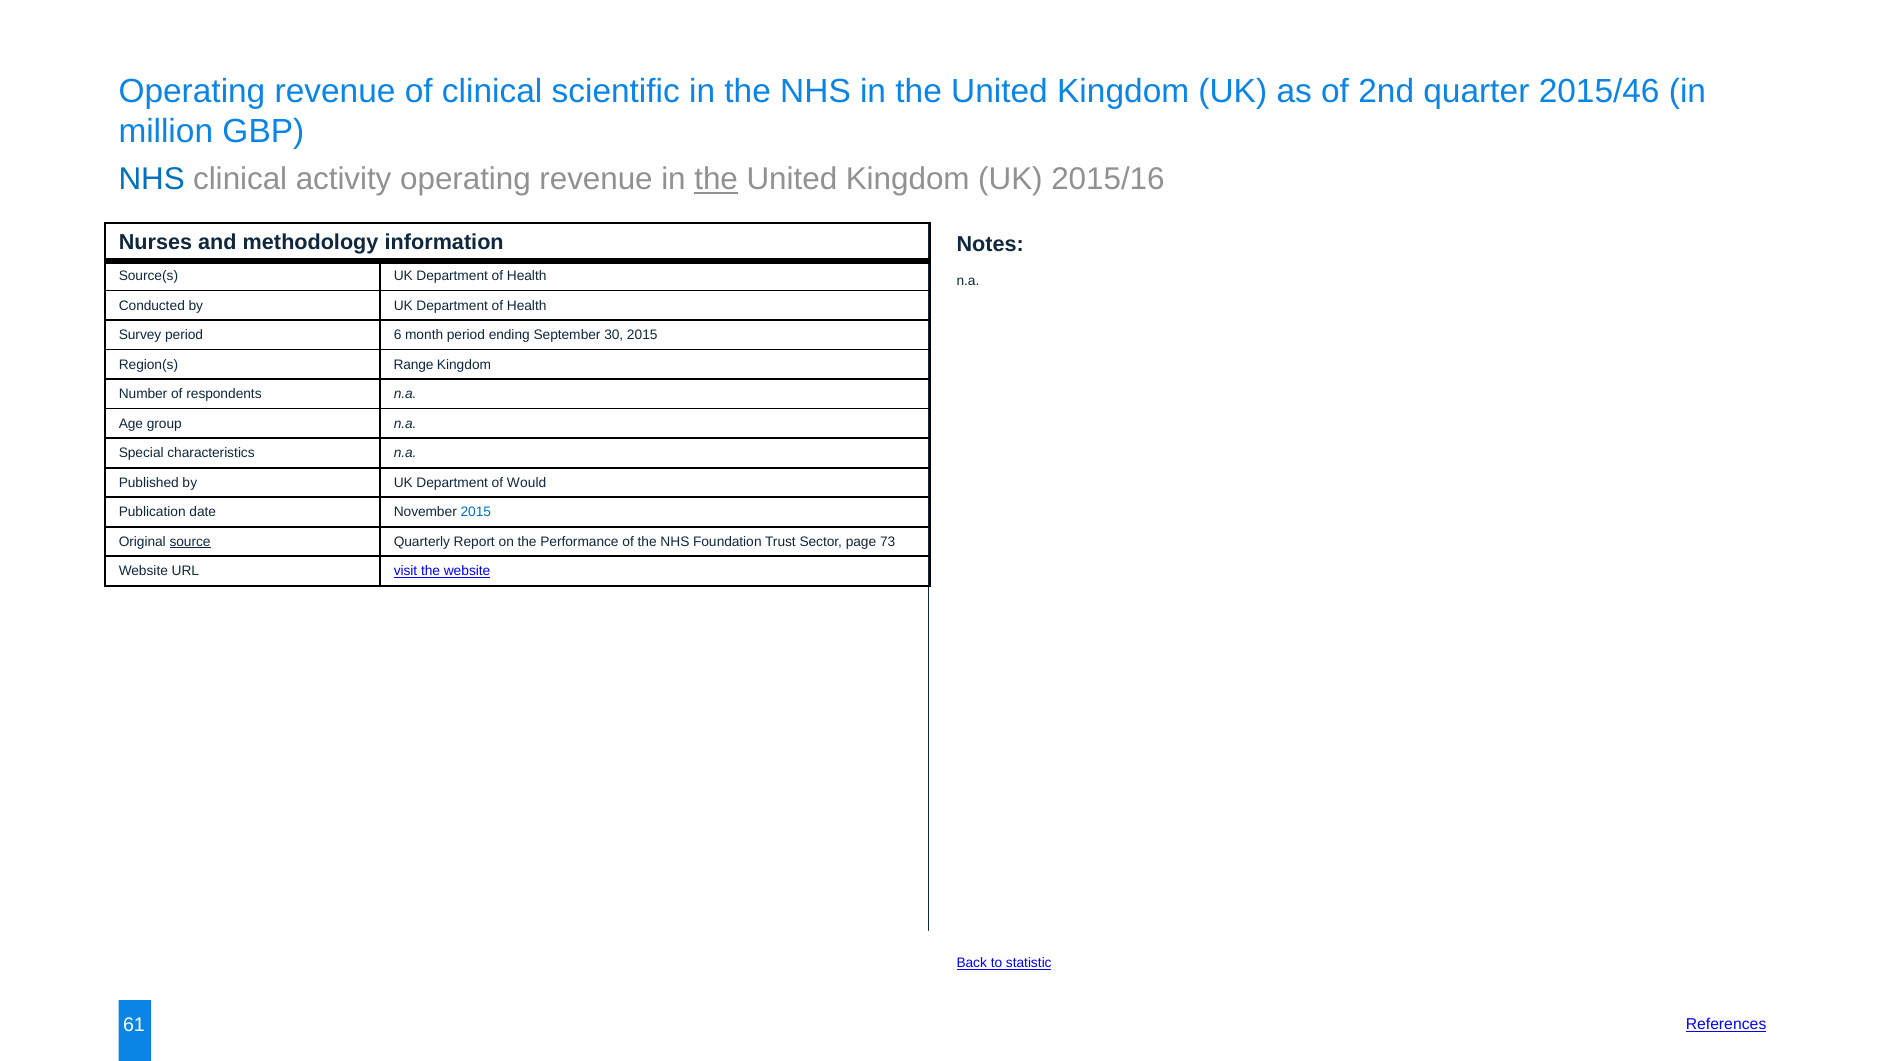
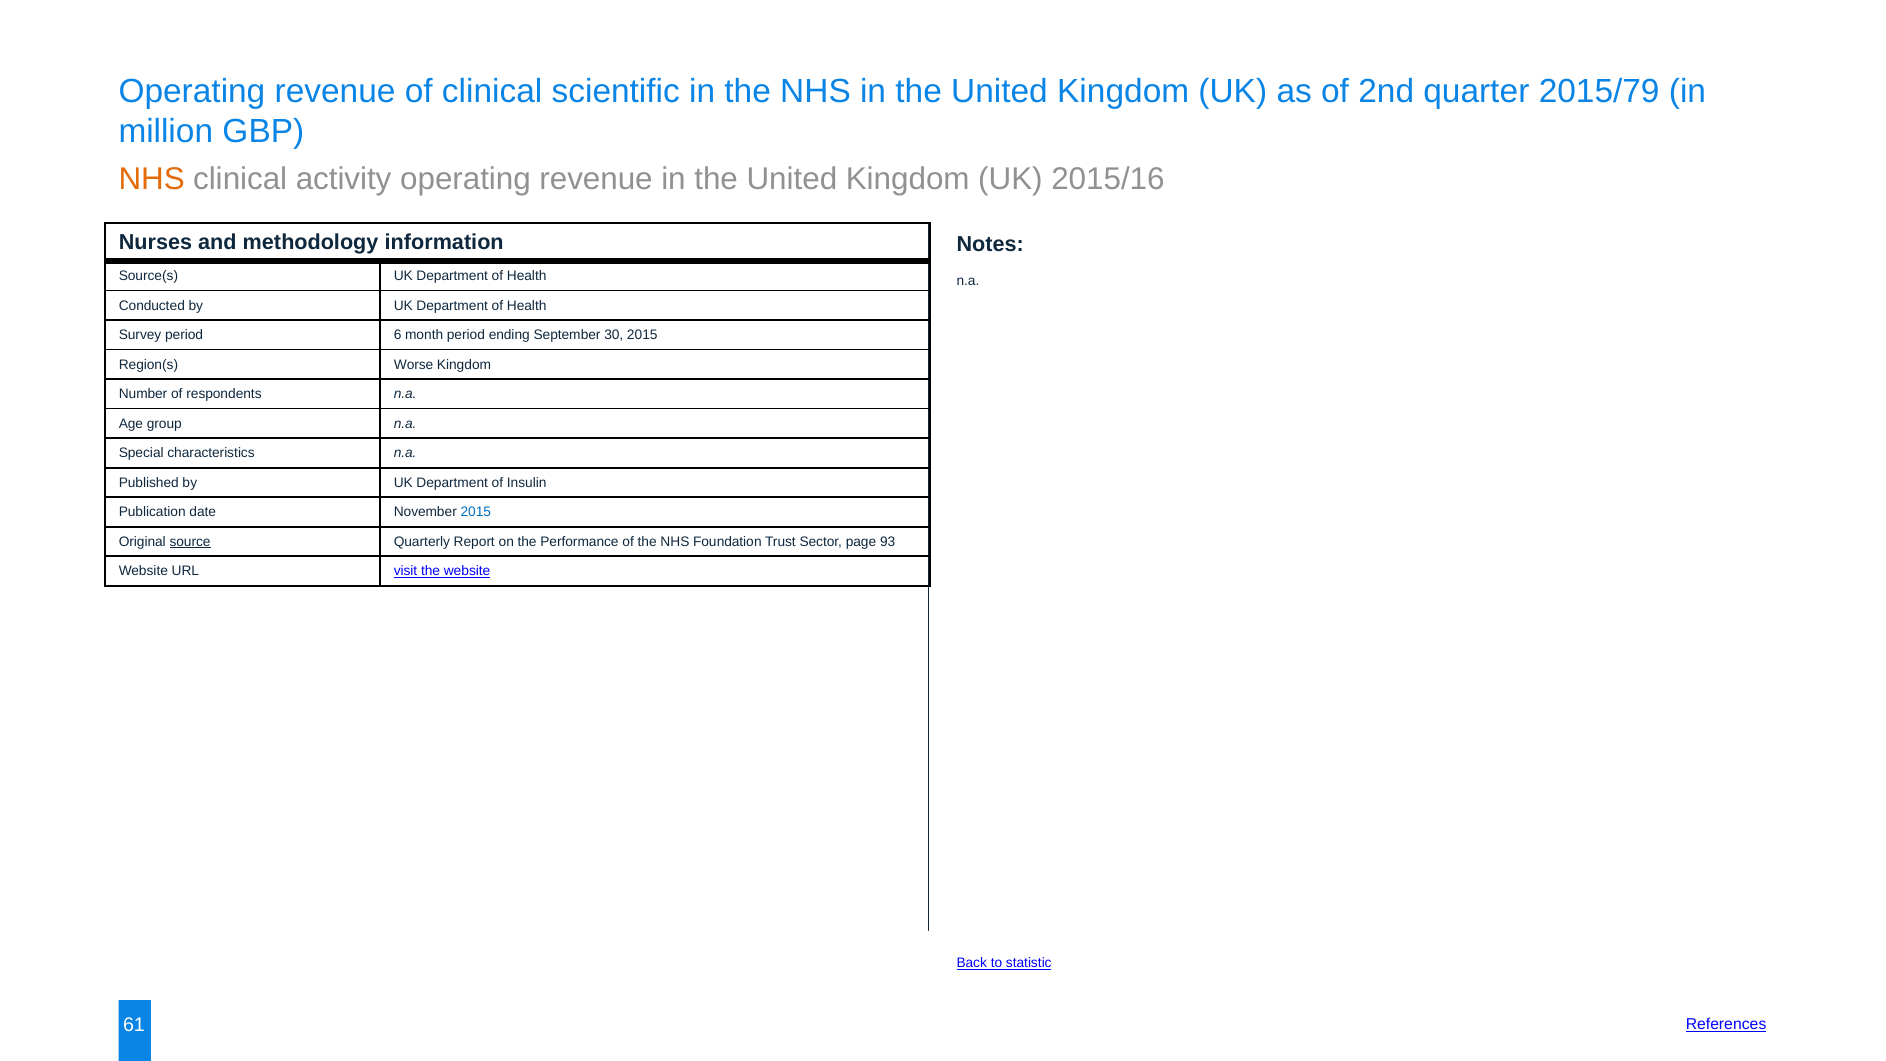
2015/46: 2015/46 -> 2015/79
NHS at (152, 179) colour: blue -> orange
the at (716, 179) underline: present -> none
Range: Range -> Worse
Would: Would -> Insulin
73: 73 -> 93
